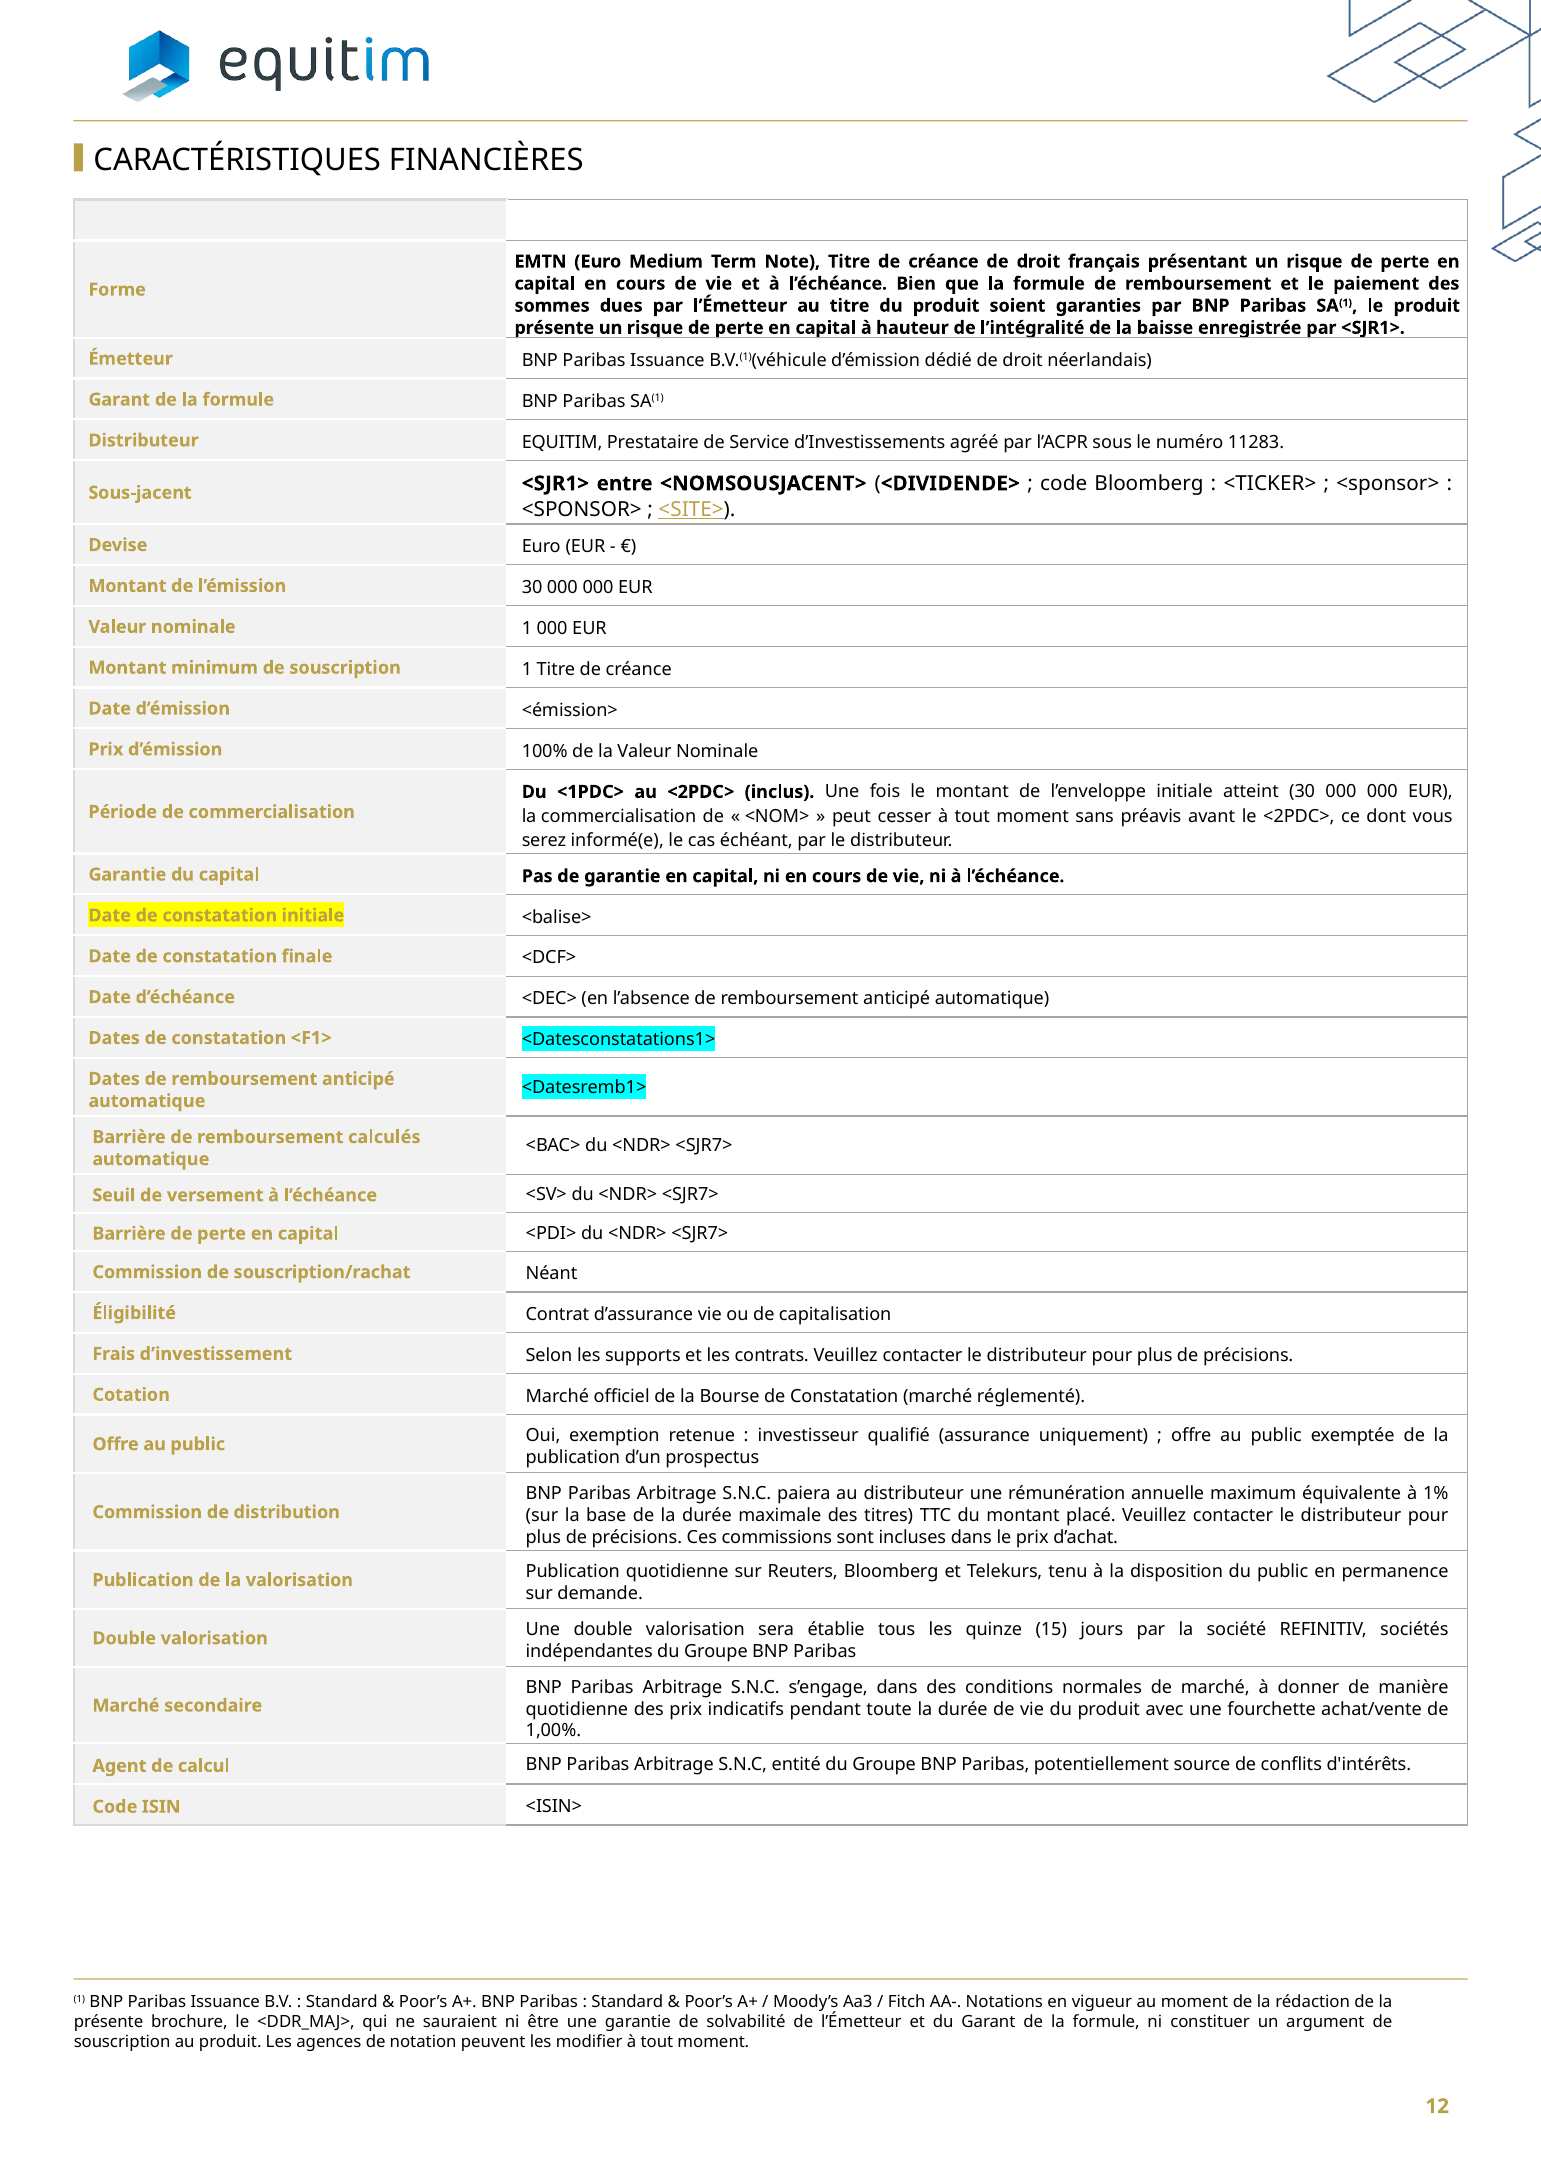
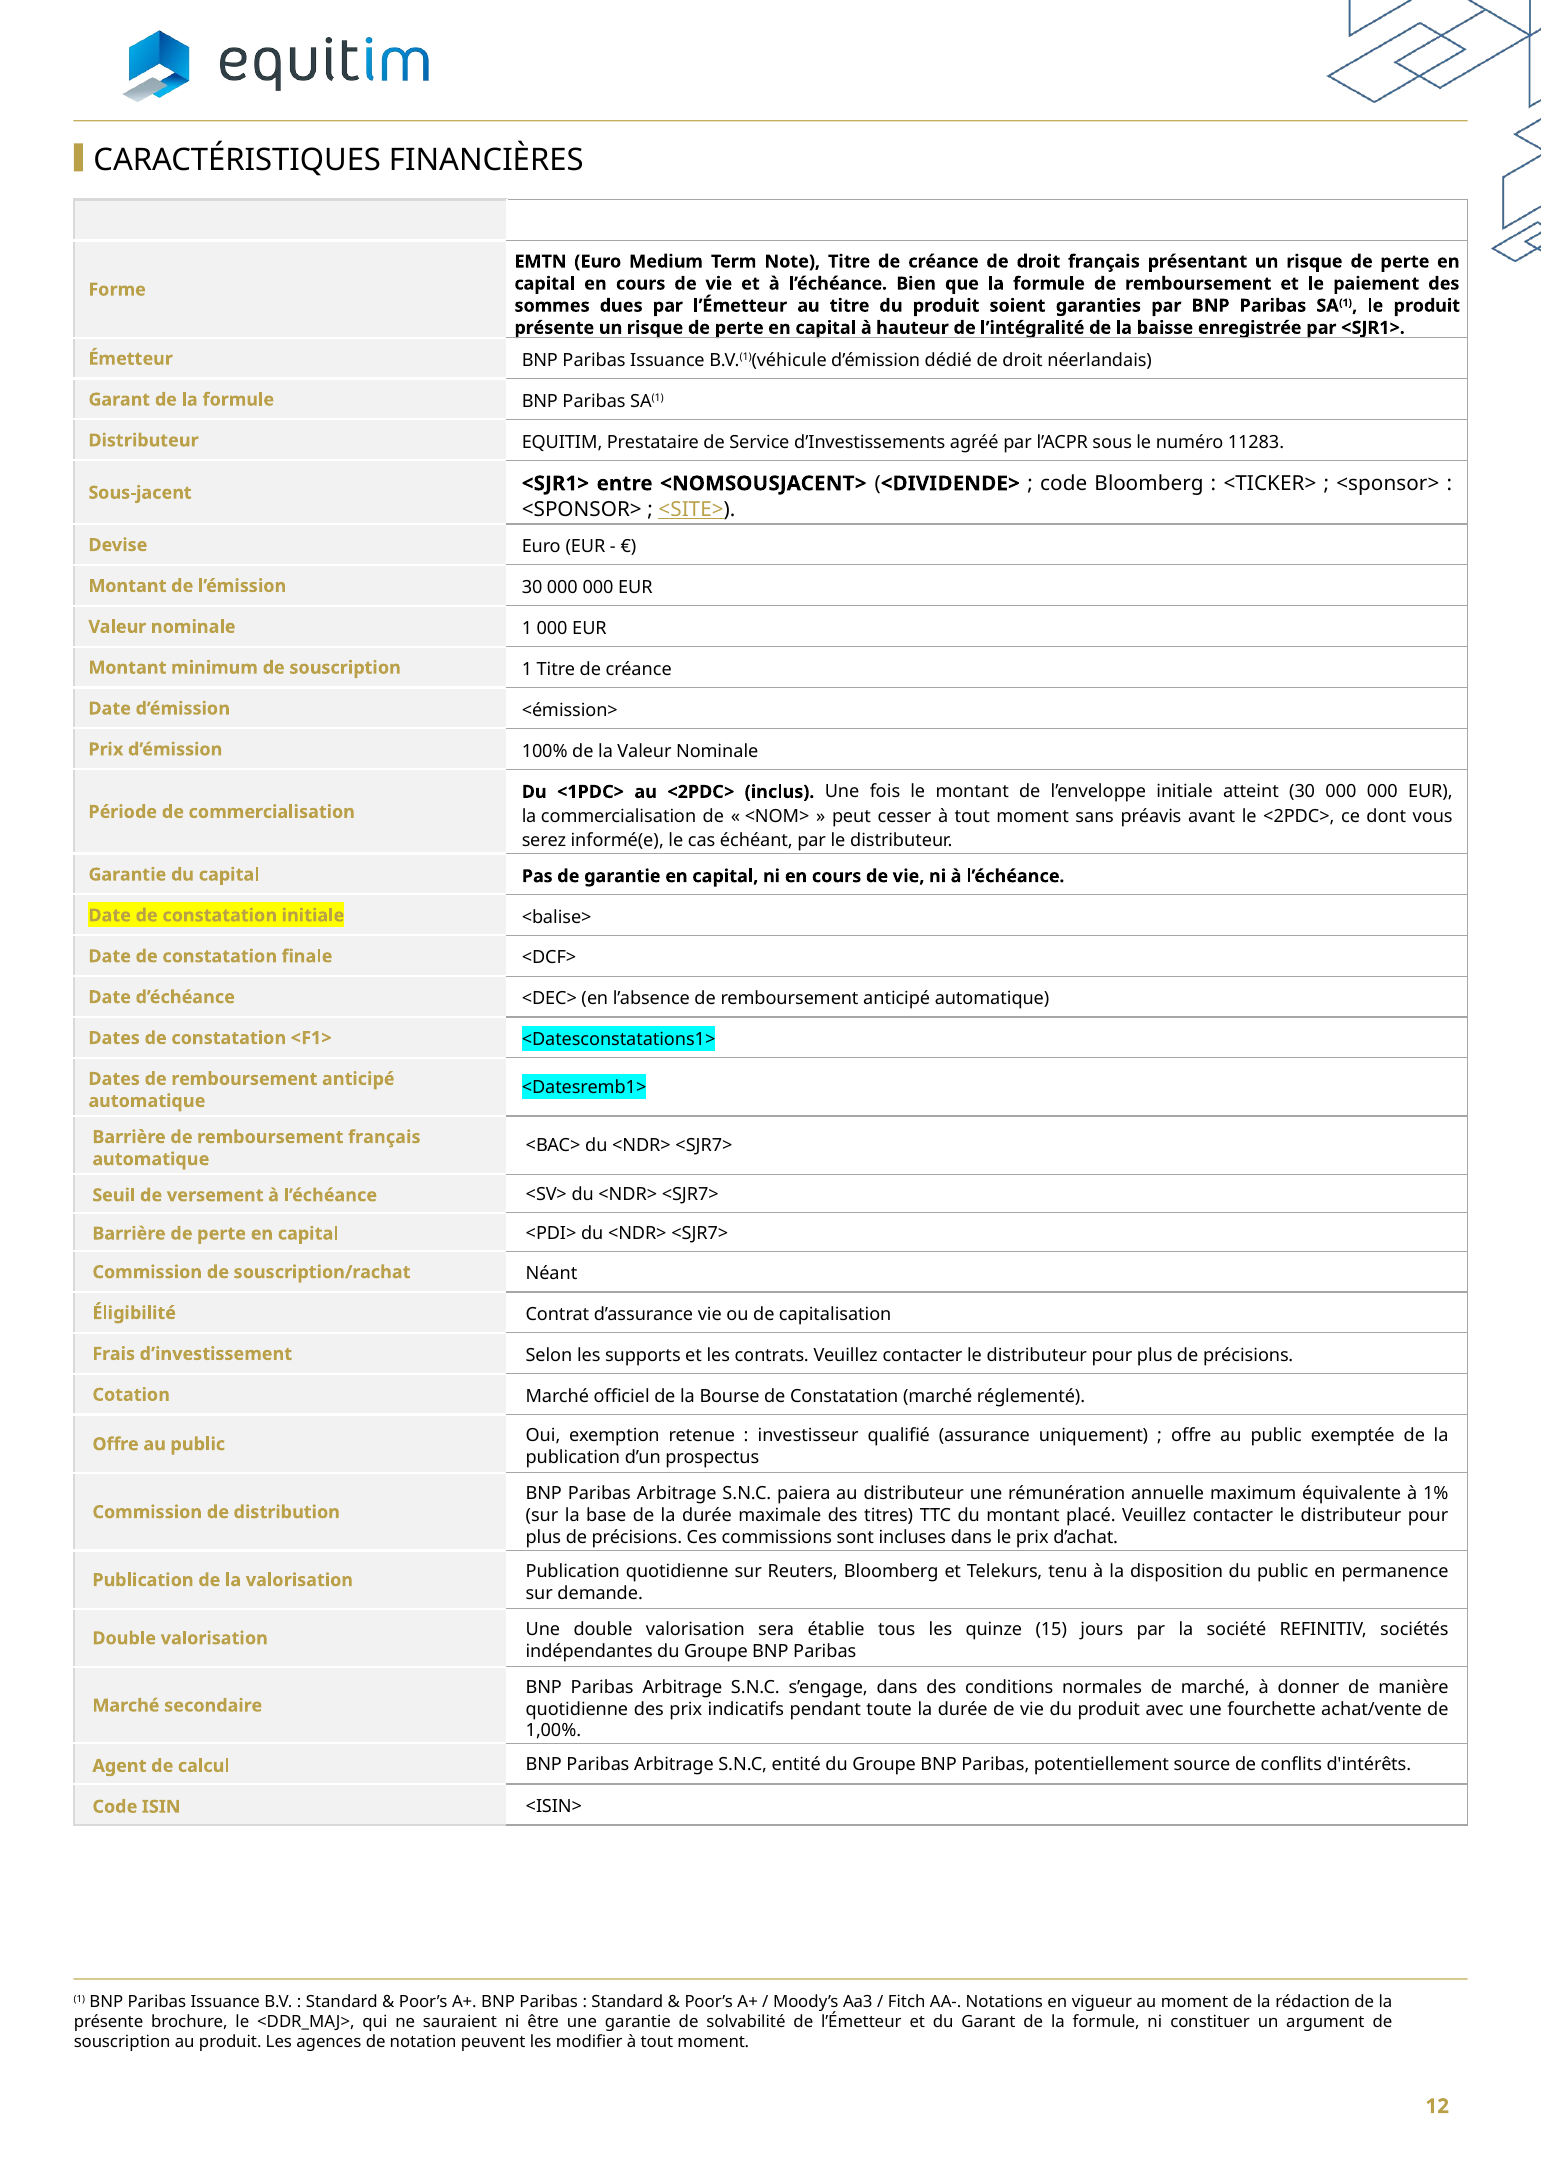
remboursement calculés: calculés -> français
